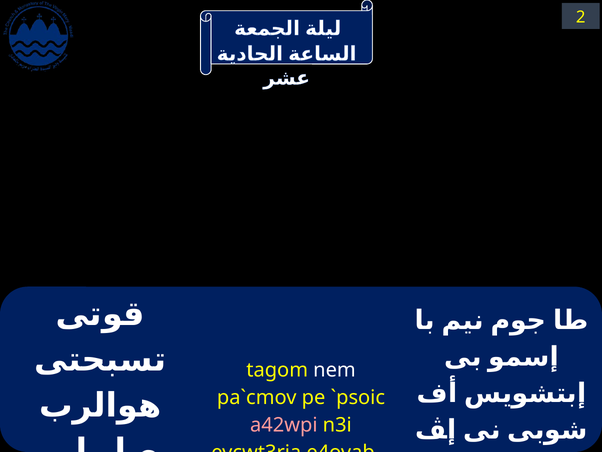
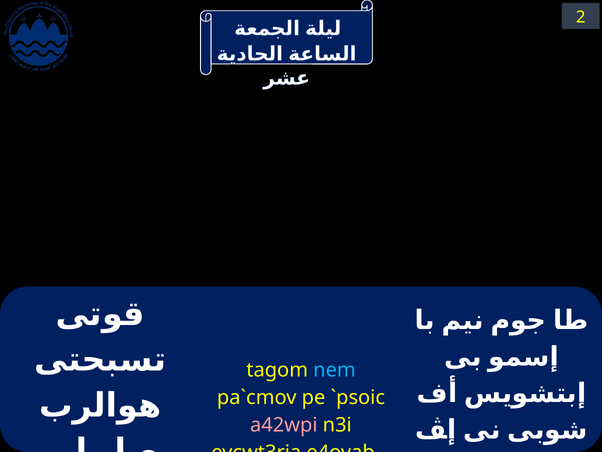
nem colour: white -> light blue
